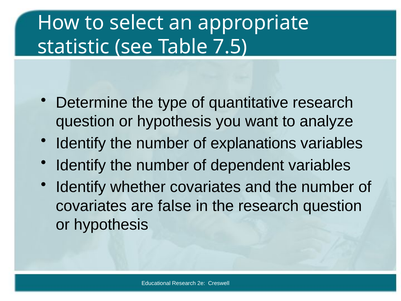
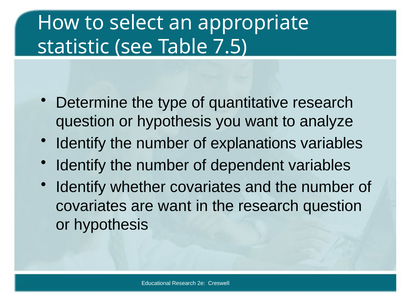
are false: false -> want
